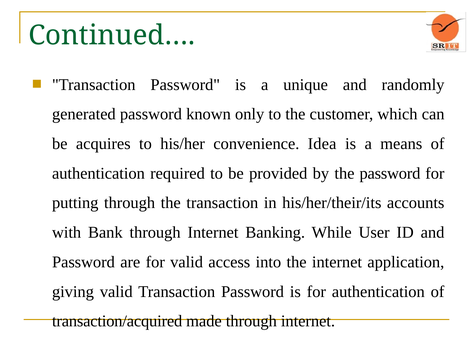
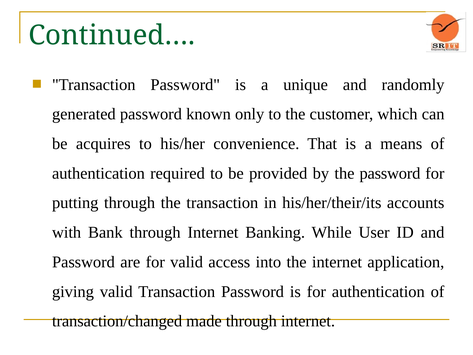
Idea: Idea -> That
transaction/acquired: transaction/acquired -> transaction/changed
